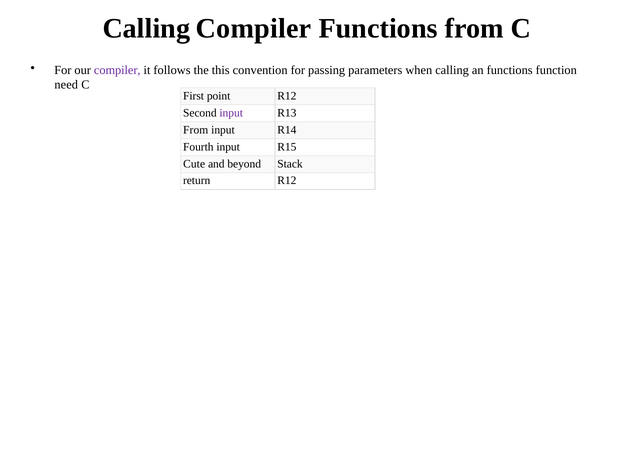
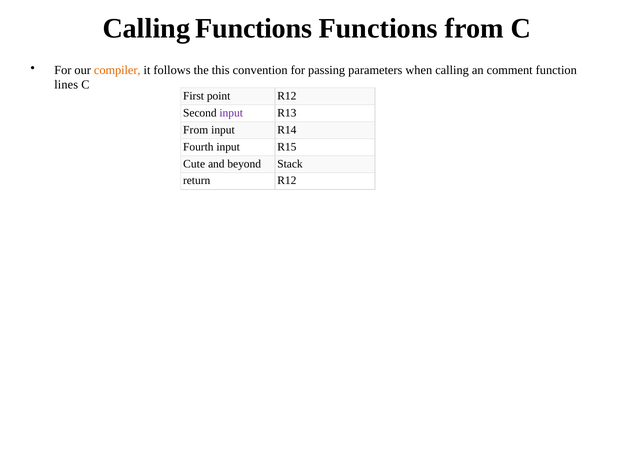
Calling Compiler: Compiler -> Functions
compiler at (117, 70) colour: purple -> orange
an functions: functions -> comment
need: need -> lines
